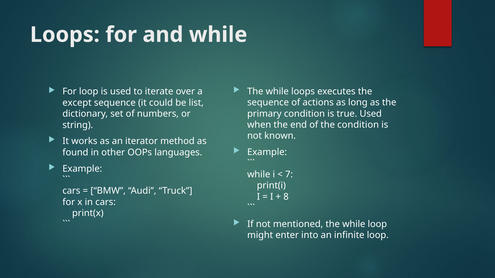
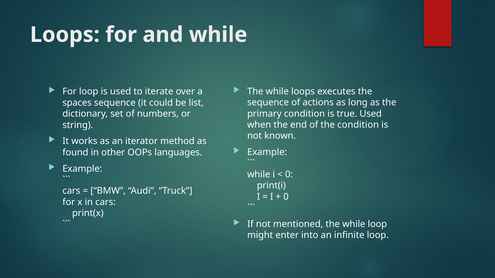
except: except -> spaces
7 at (289, 175): 7 -> 0
8 at (286, 197): 8 -> 0
